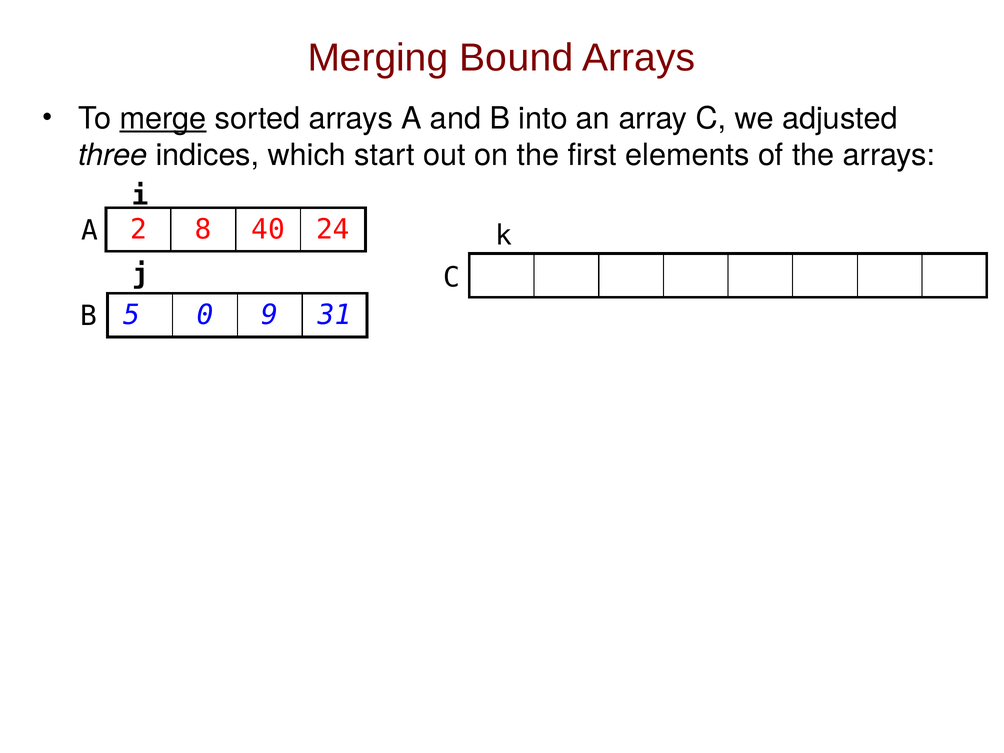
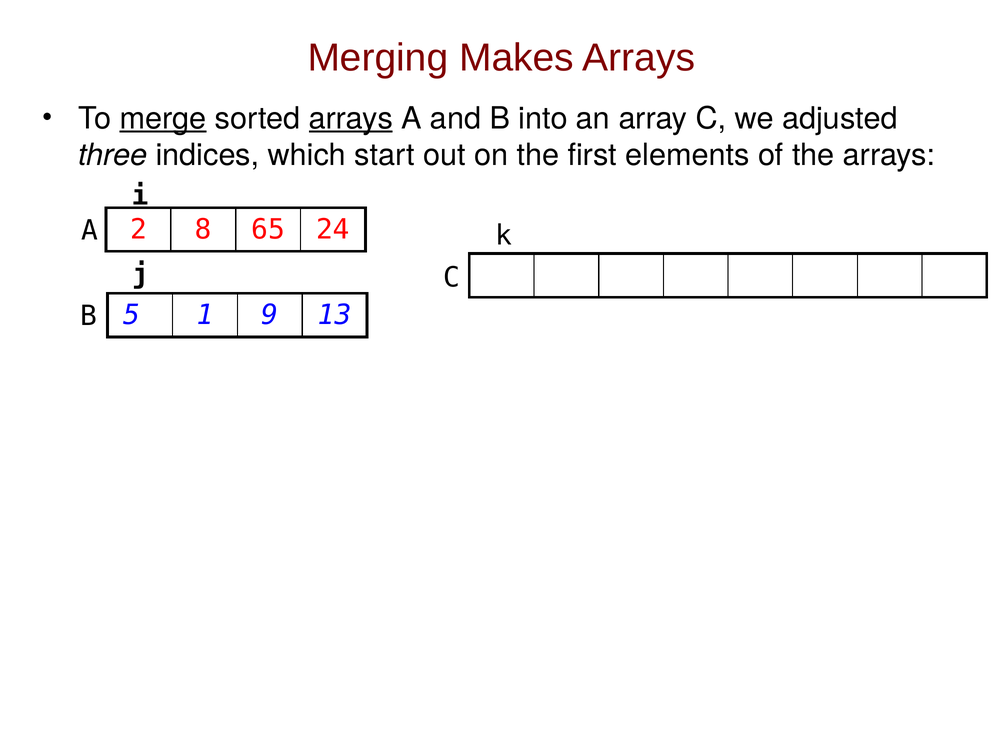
Bound: Bound -> Makes
arrays at (351, 118) underline: none -> present
40: 40 -> 65
0: 0 -> 1
31: 31 -> 13
